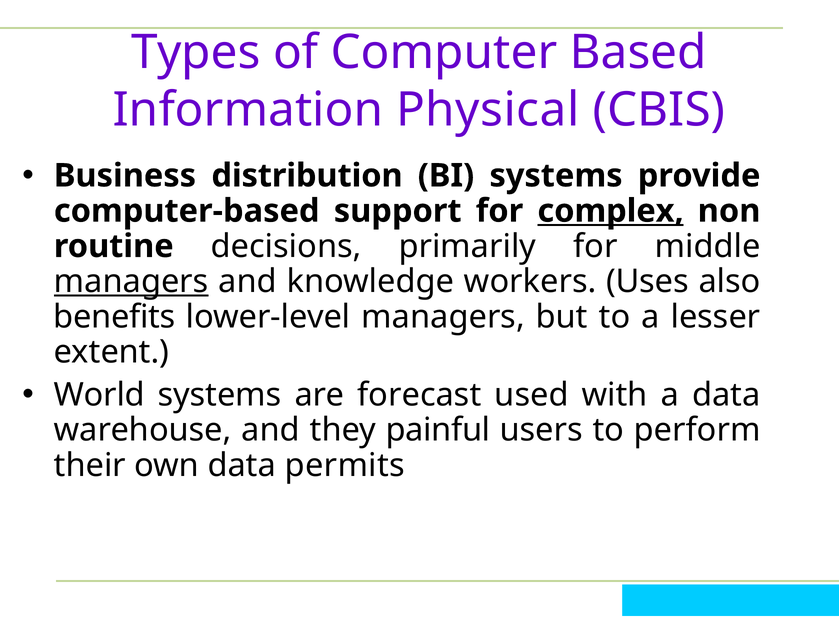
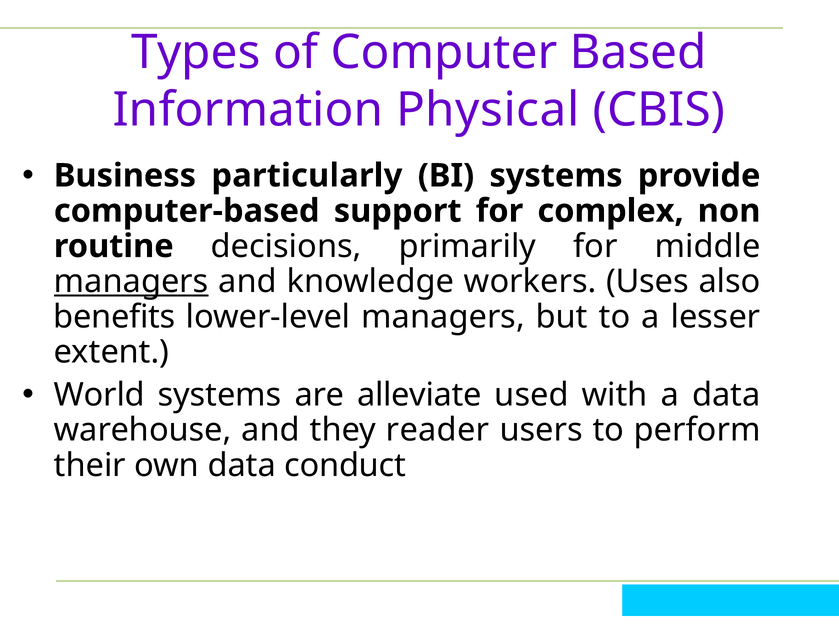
distribution: distribution -> particularly
complex underline: present -> none
forecast: forecast -> alleviate
painful: painful -> reader
permits: permits -> conduct
